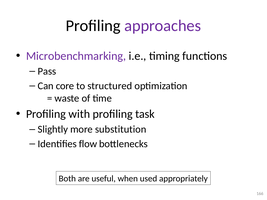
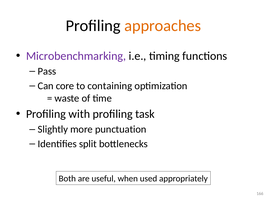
approaches colour: purple -> orange
structured: structured -> containing
substitution: substitution -> punctuation
flow: flow -> split
